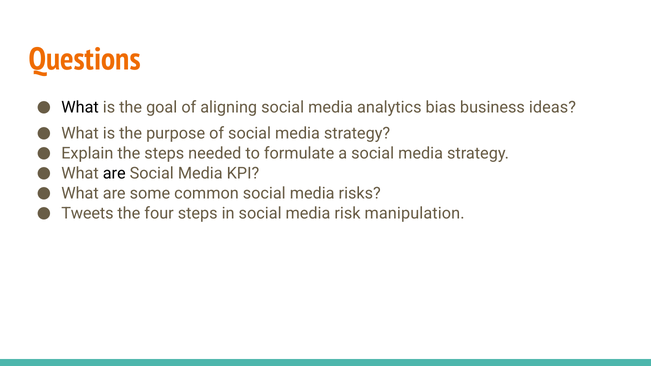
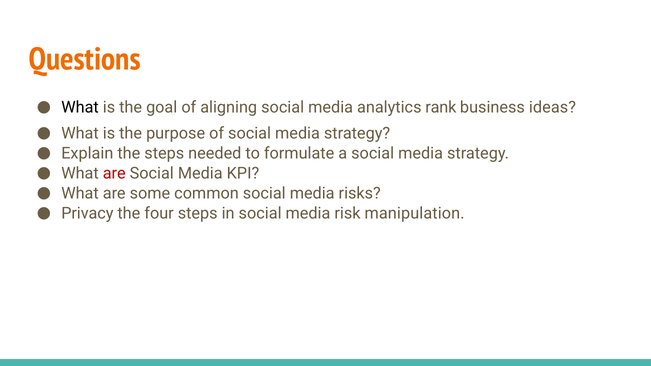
bias: bias -> rank
are at (114, 173) colour: black -> red
Tweets: Tweets -> Privacy
